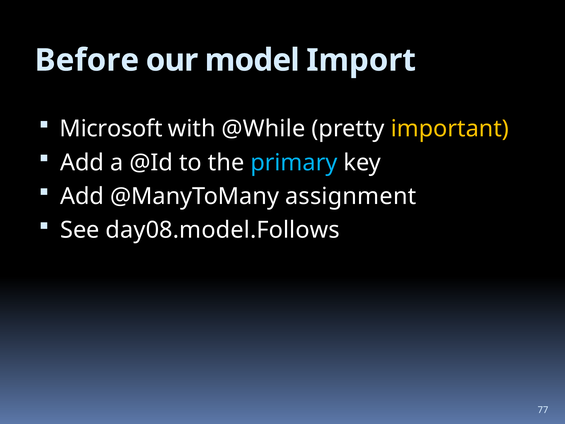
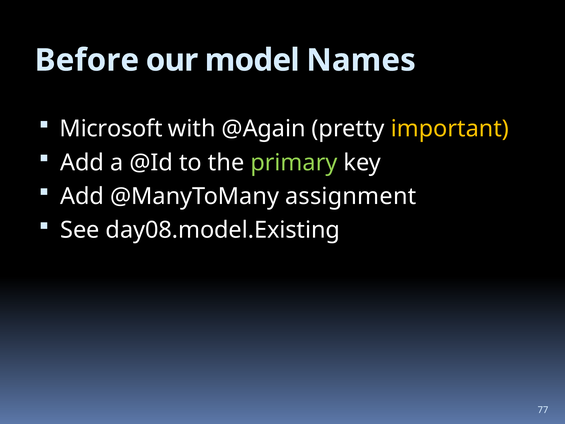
Import: Import -> Names
@While: @While -> @Again
primary colour: light blue -> light green
day08.model.Follows: day08.model.Follows -> day08.model.Existing
